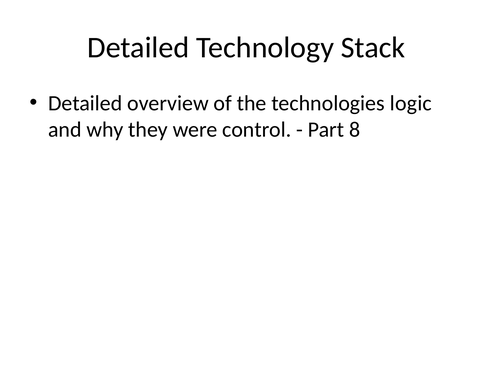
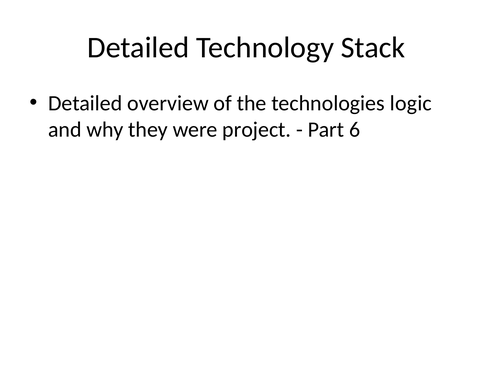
control: control -> project
8: 8 -> 6
